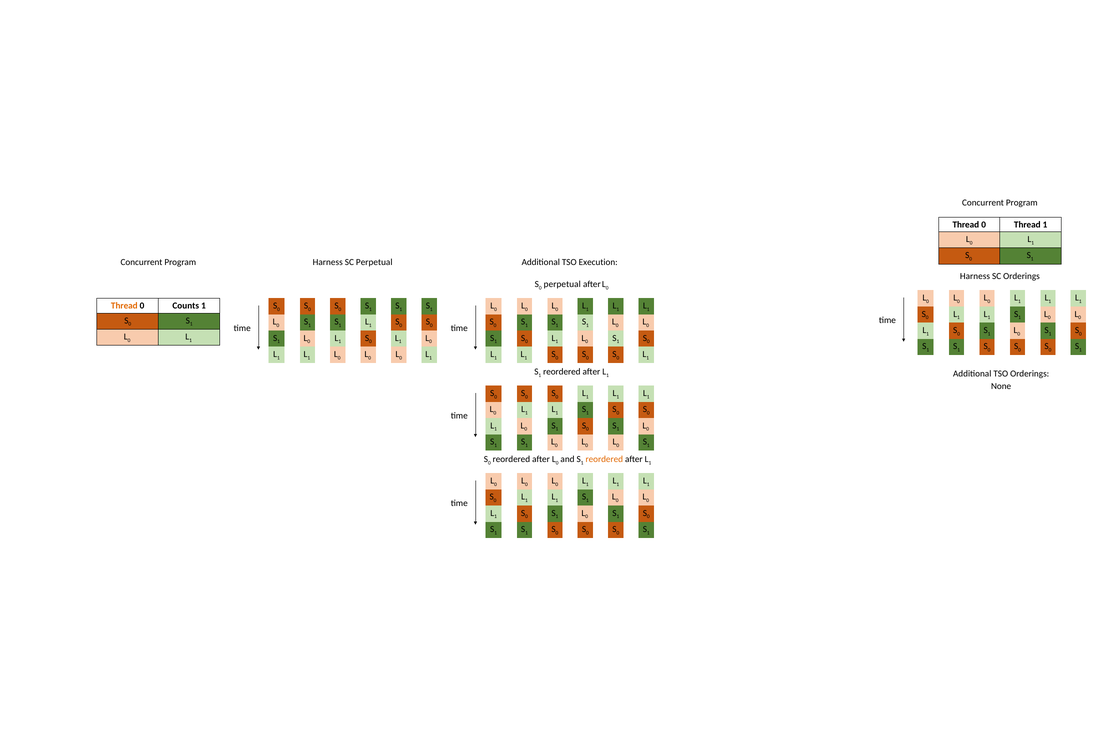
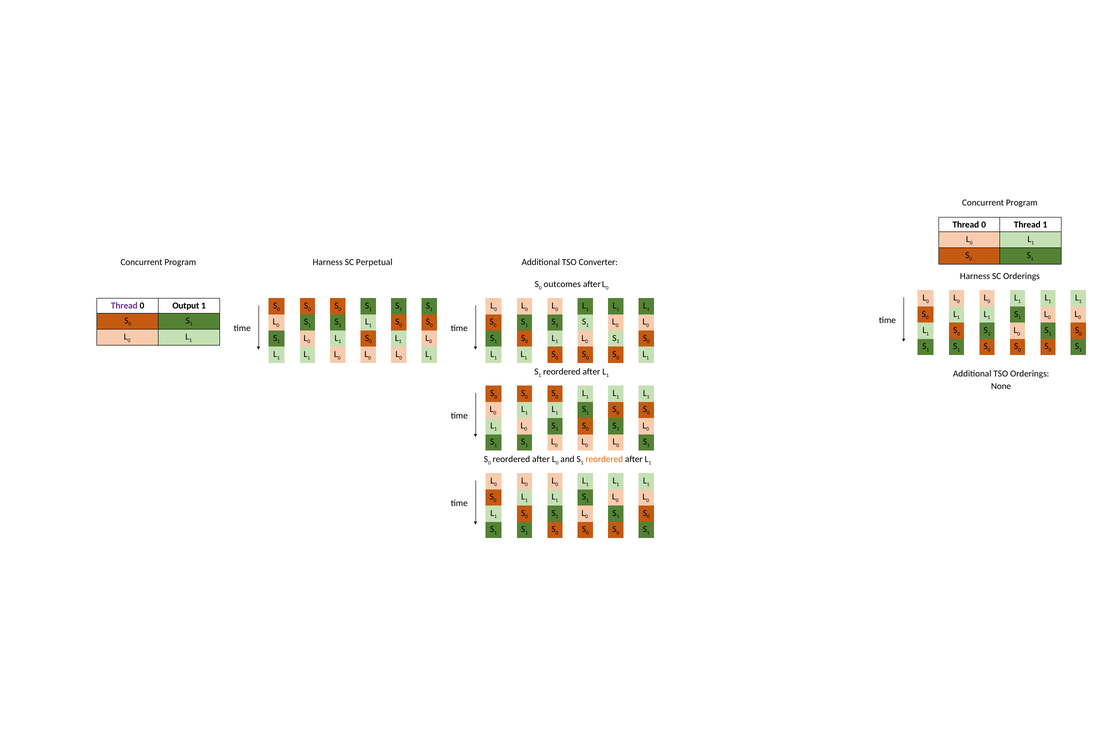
Execution: Execution -> Converter
0 perpetual: perpetual -> outcomes
Thread at (124, 306) colour: orange -> purple
Counts: Counts -> Output
